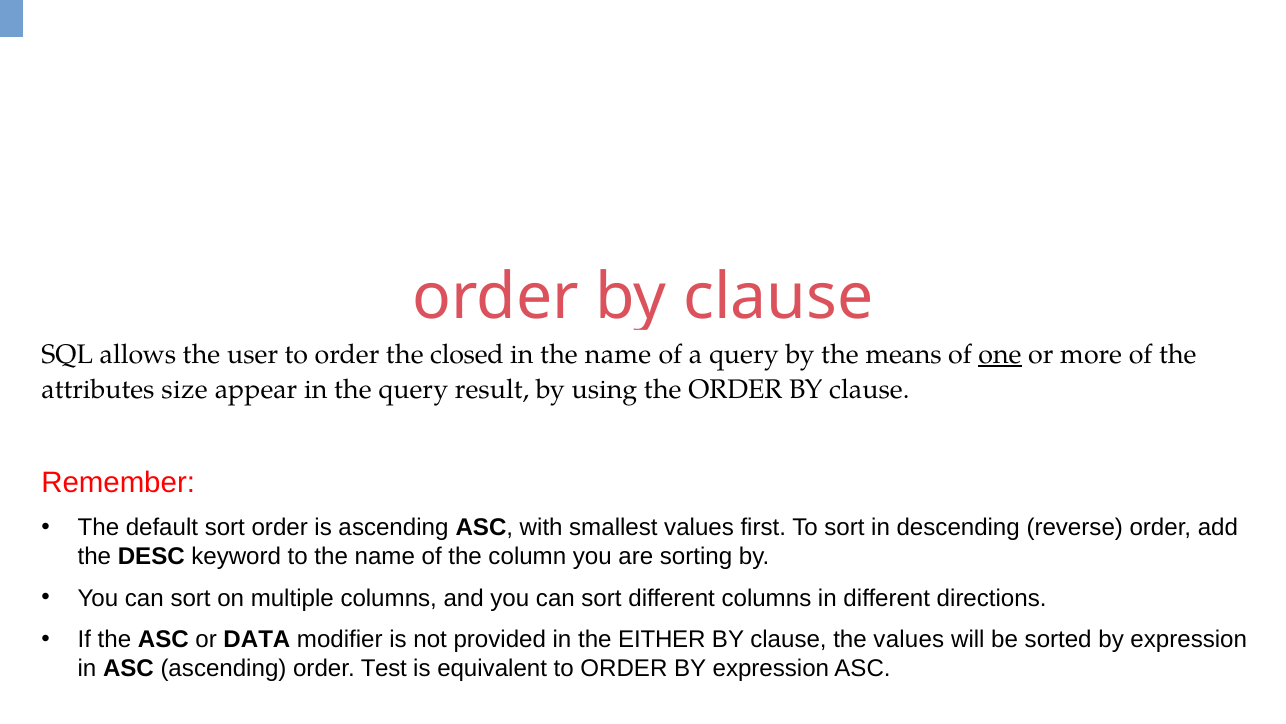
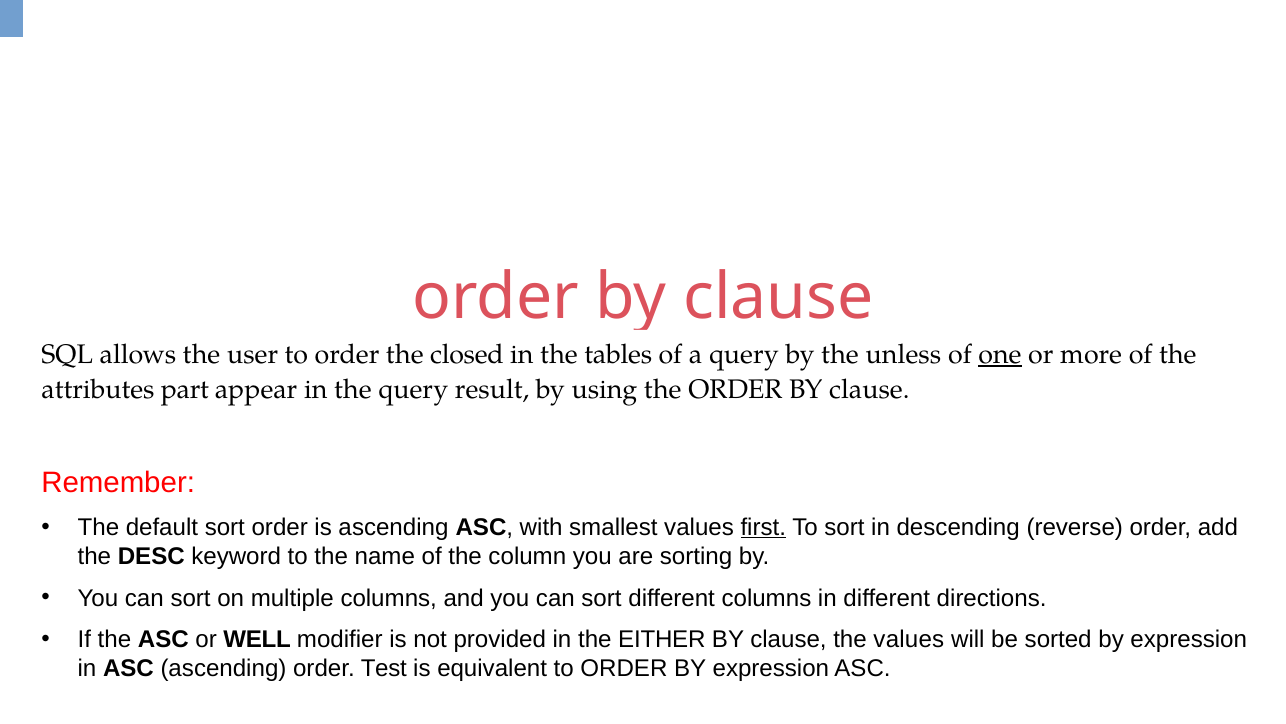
in the name: name -> tables
means: means -> unless
size: size -> part
first underline: none -> present
DATA: DATA -> WELL
